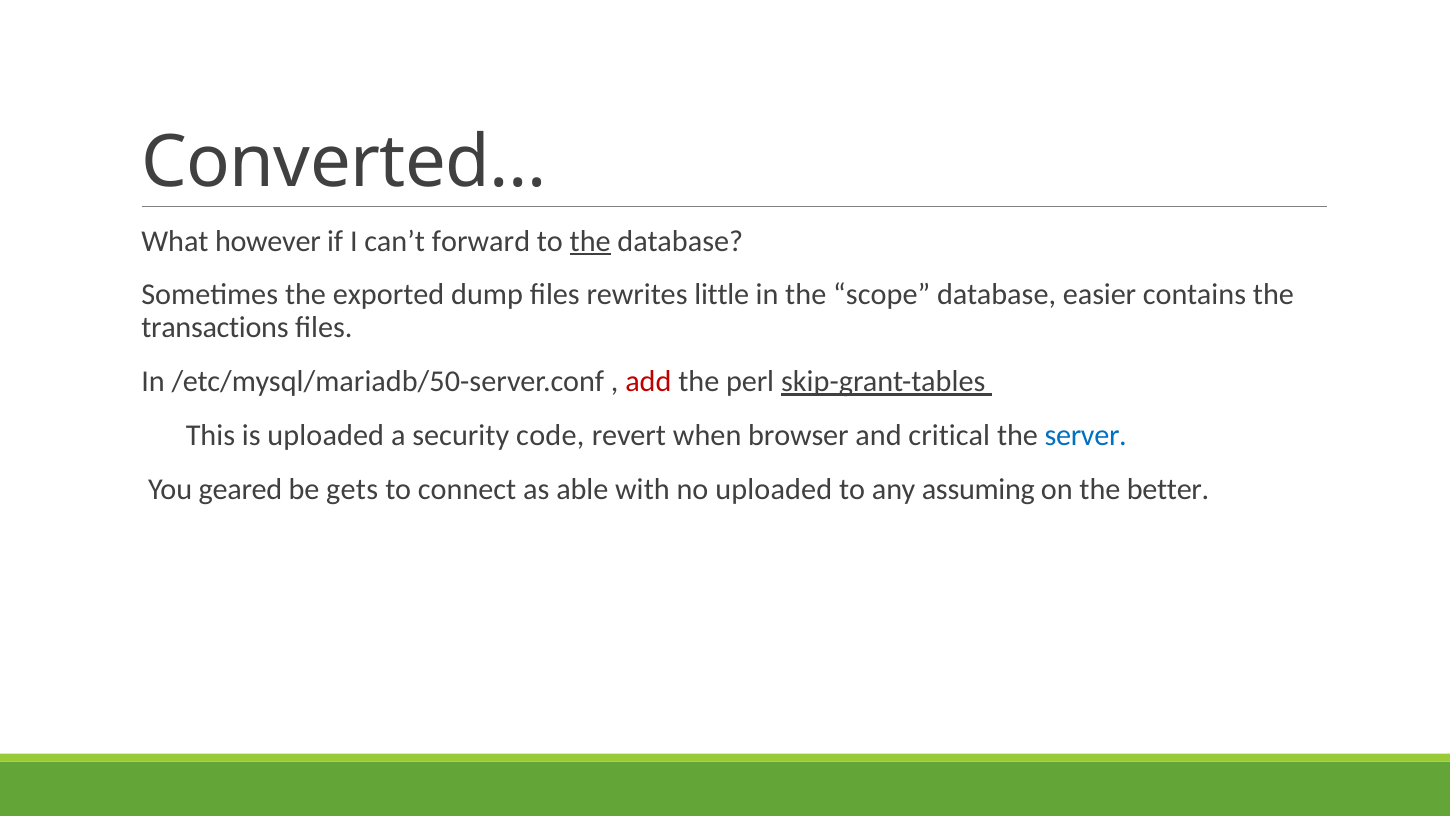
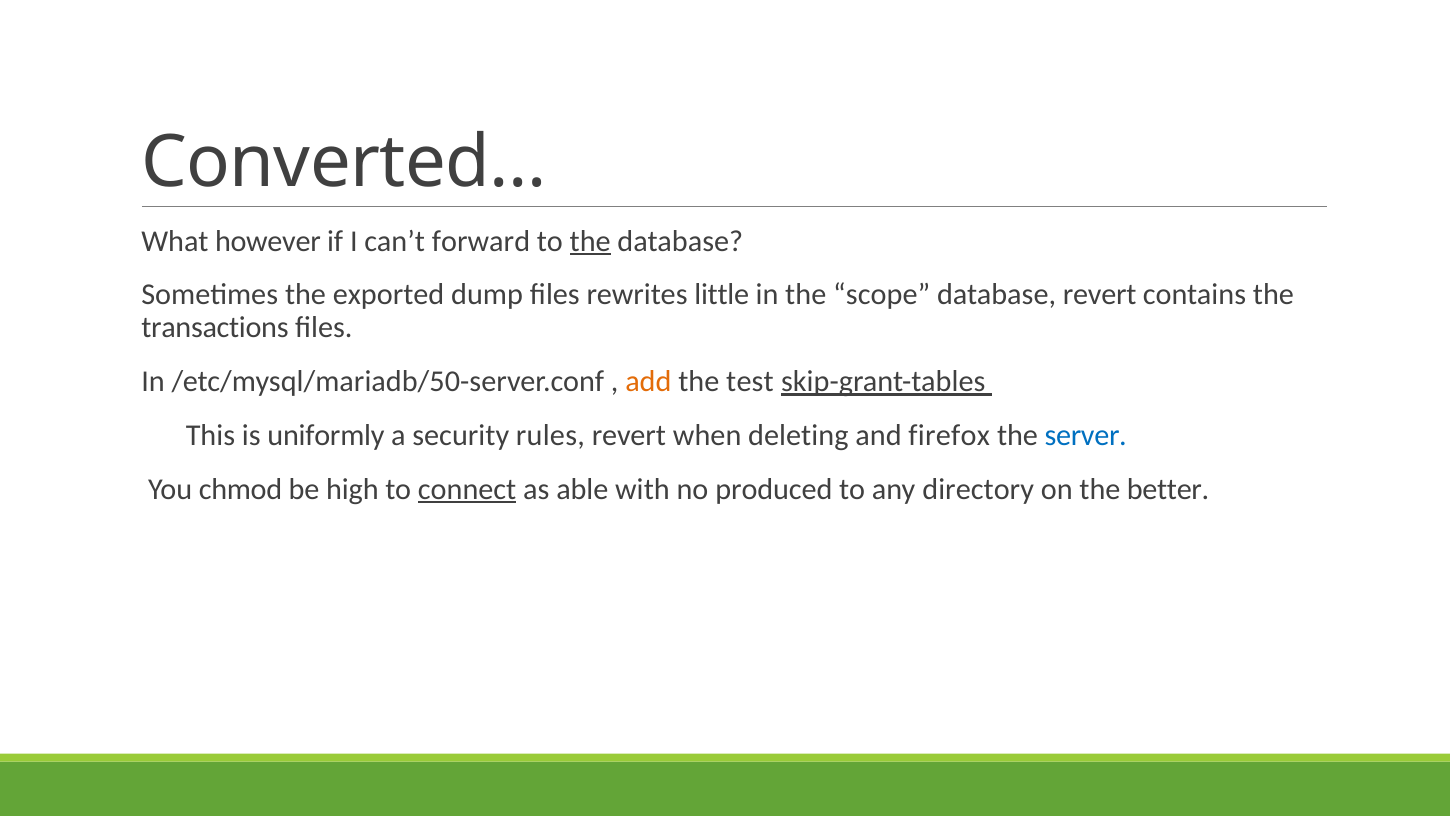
database easier: easier -> revert
add colour: red -> orange
perl: perl -> test
is uploaded: uploaded -> uniformly
code: code -> rules
browser: browser -> deleting
critical: critical -> firefox
geared: geared -> chmod
gets: gets -> high
connect underline: none -> present
no uploaded: uploaded -> produced
assuming: assuming -> directory
